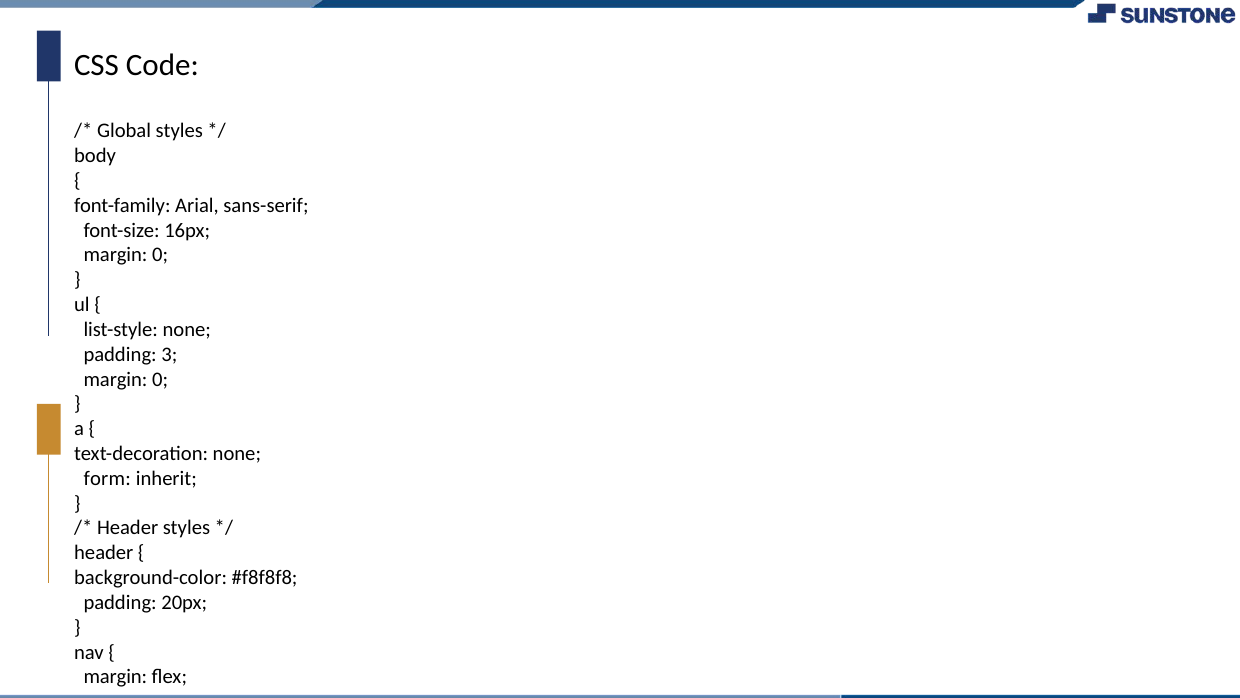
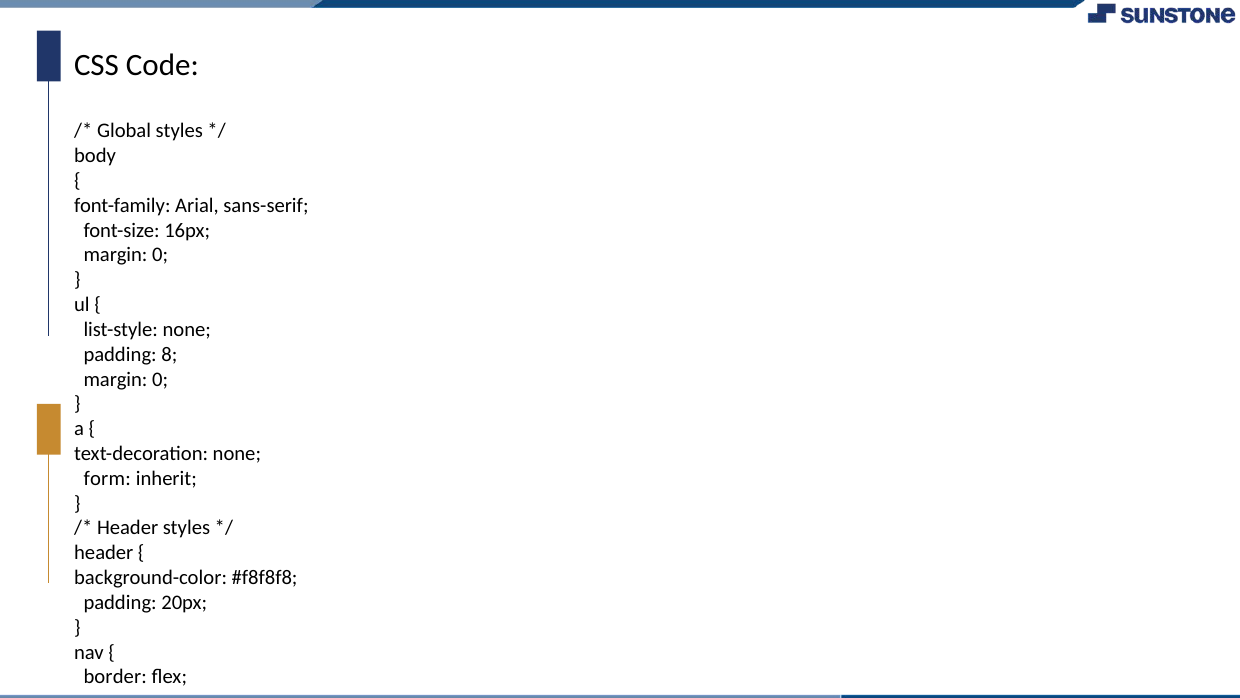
3: 3 -> 8
margin at (115, 677): margin -> border
